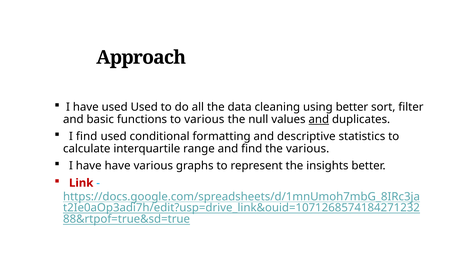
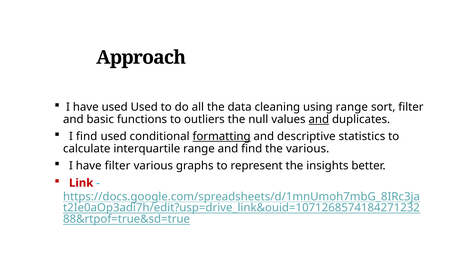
using better: better -> range
to various: various -> outliers
formatting underline: none -> present
have have: have -> filter
